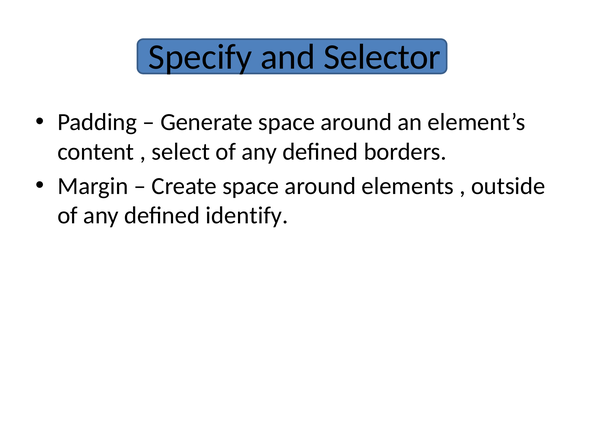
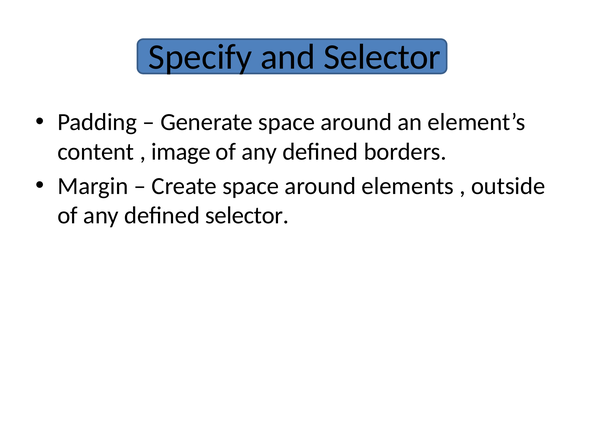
select: select -> image
defined identify: identify -> selector
